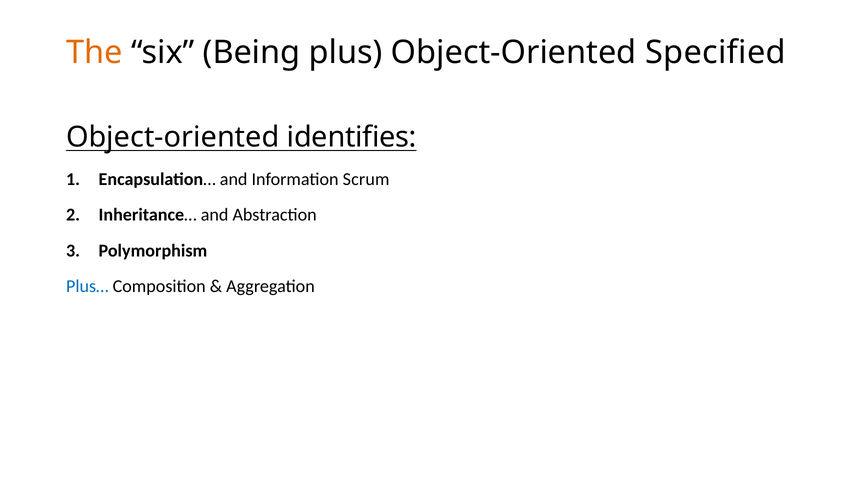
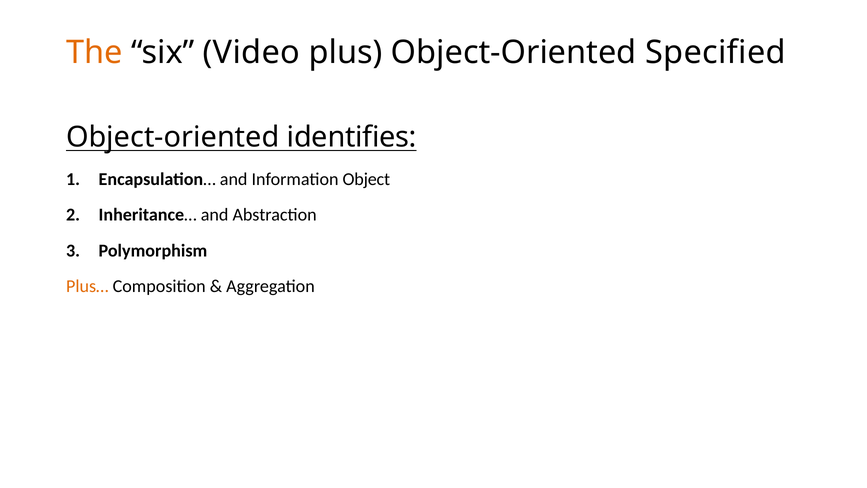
Being: Being -> Video
Scrum: Scrum -> Object
Plus… colour: blue -> orange
